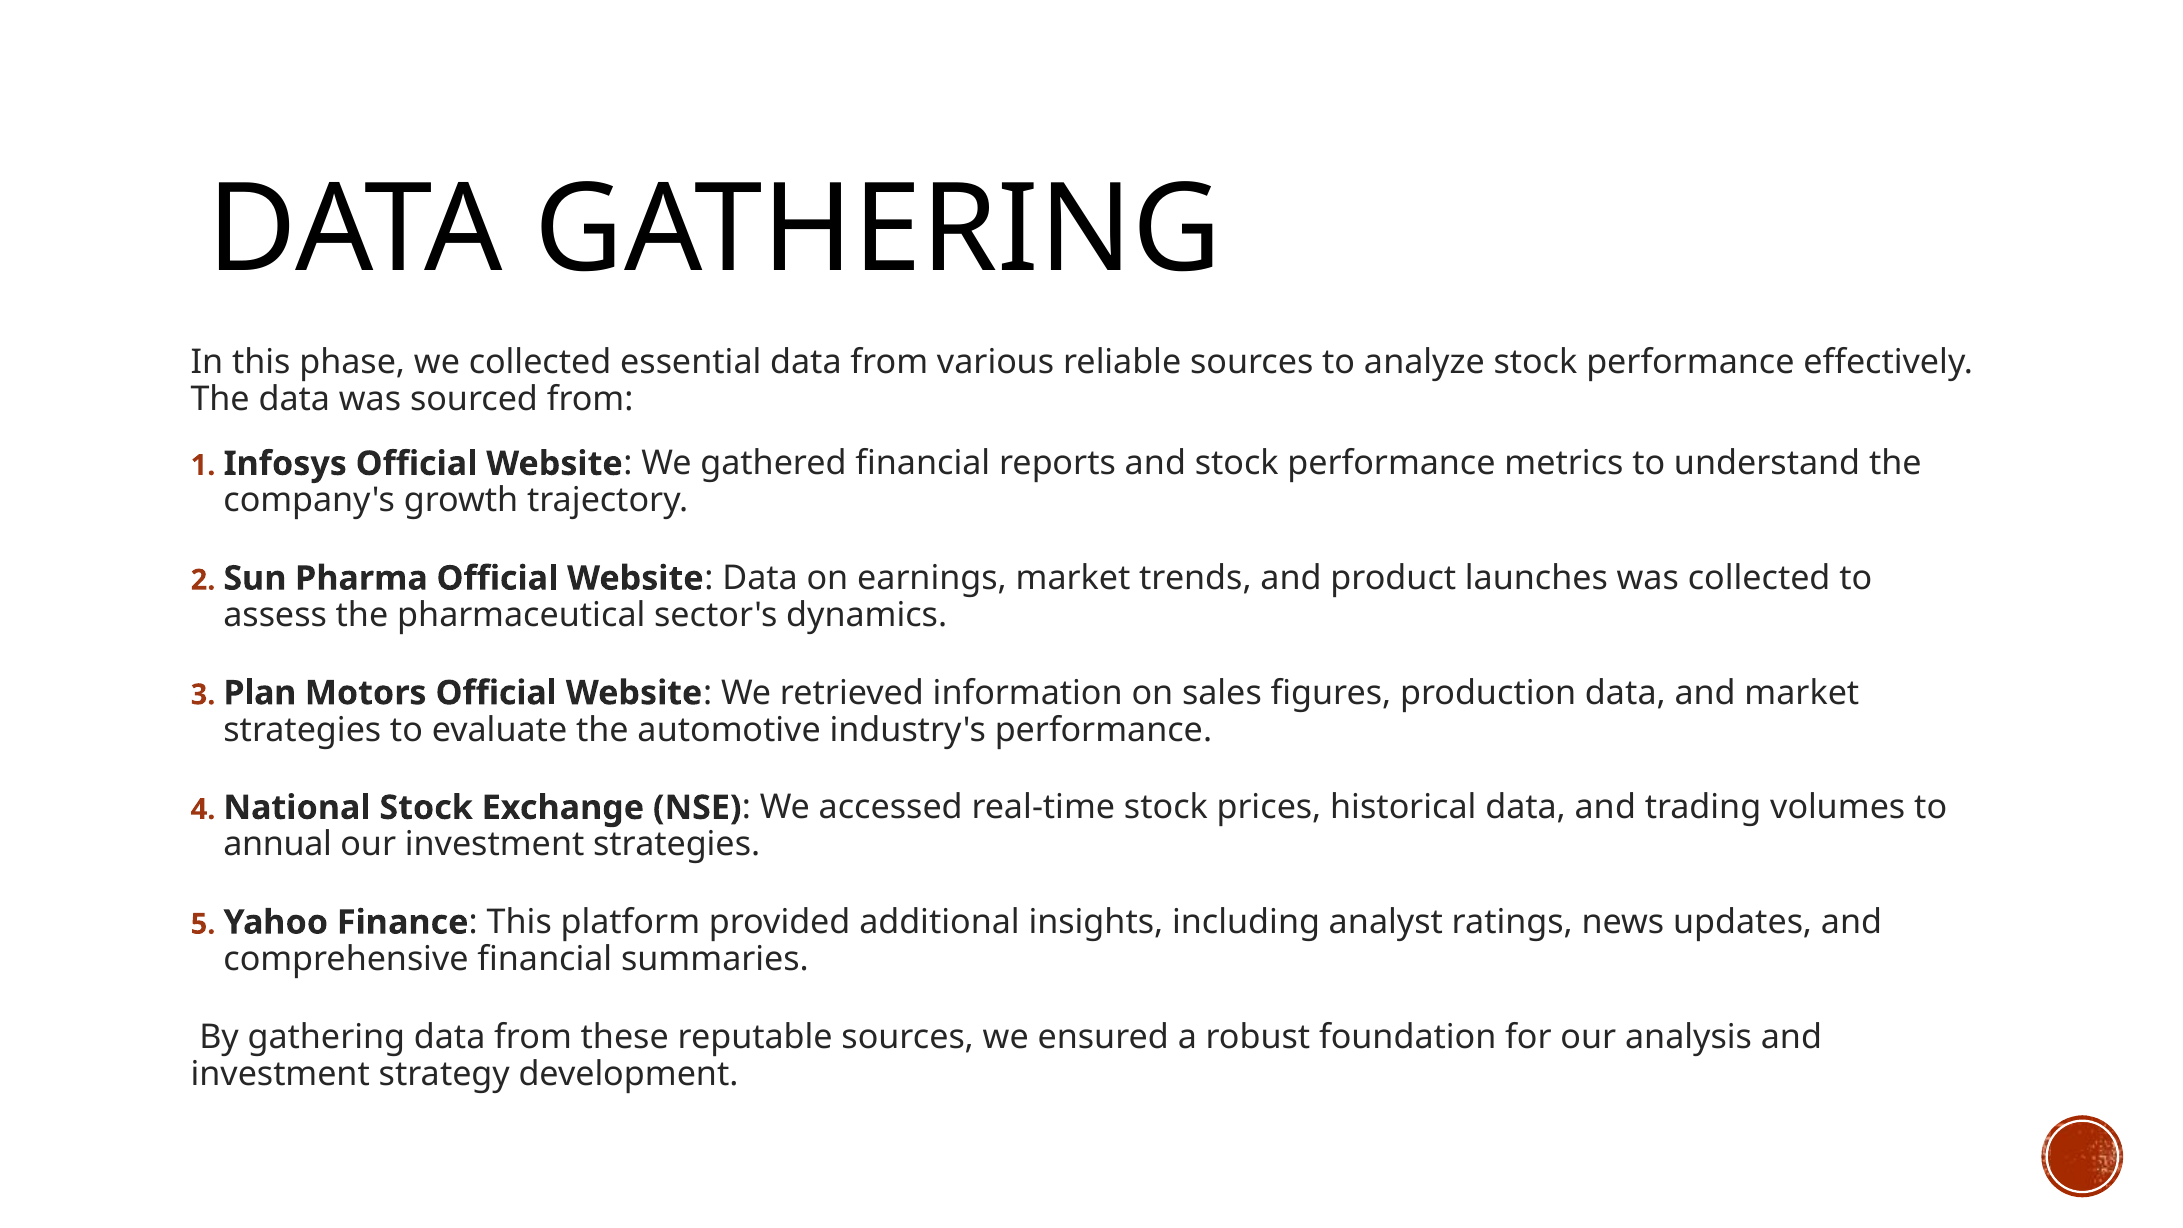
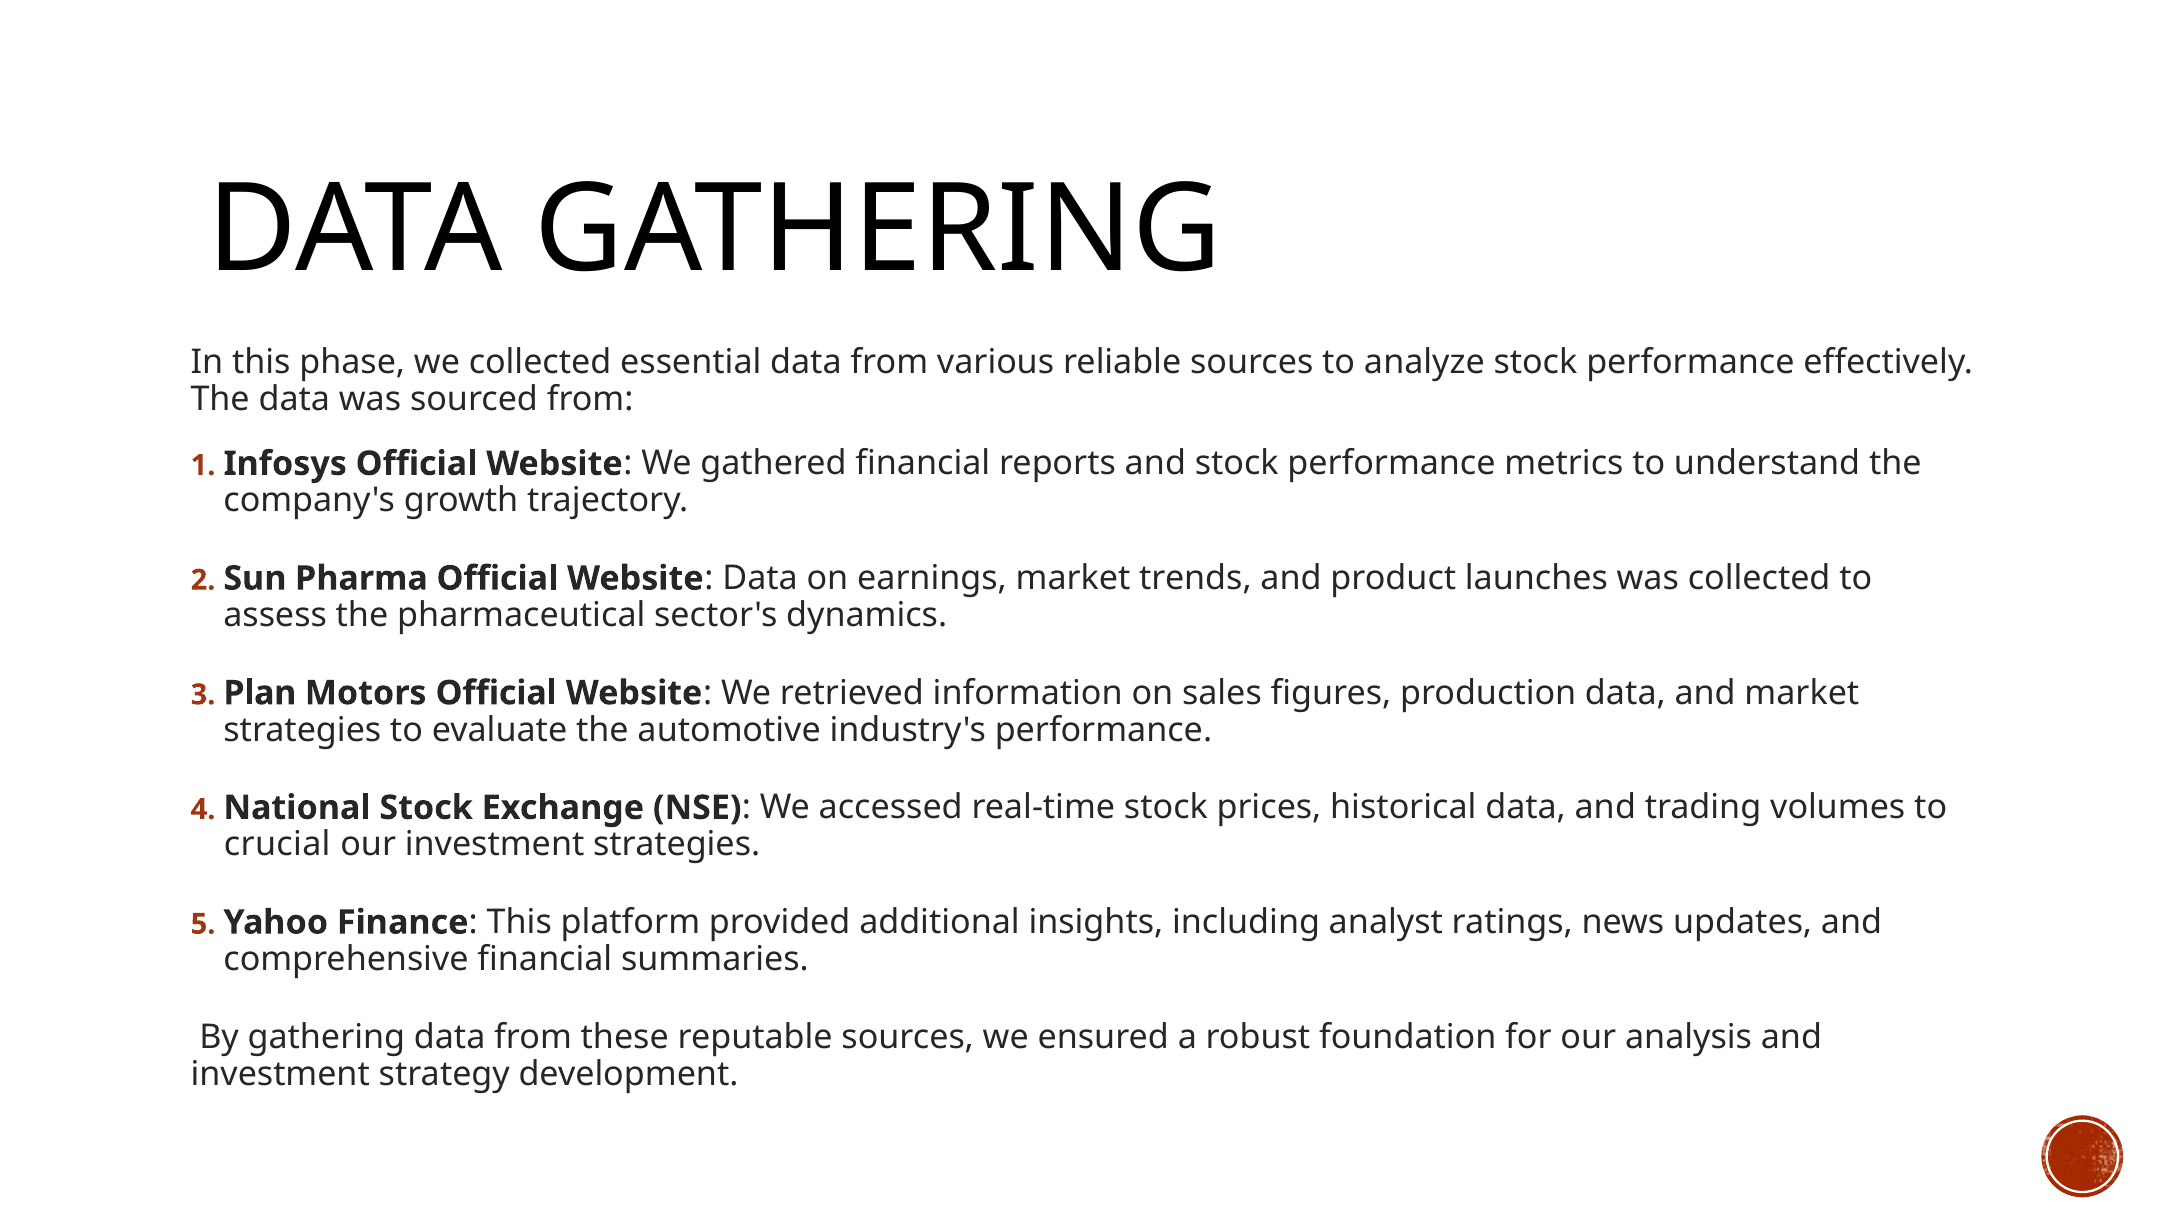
annual: annual -> crucial
